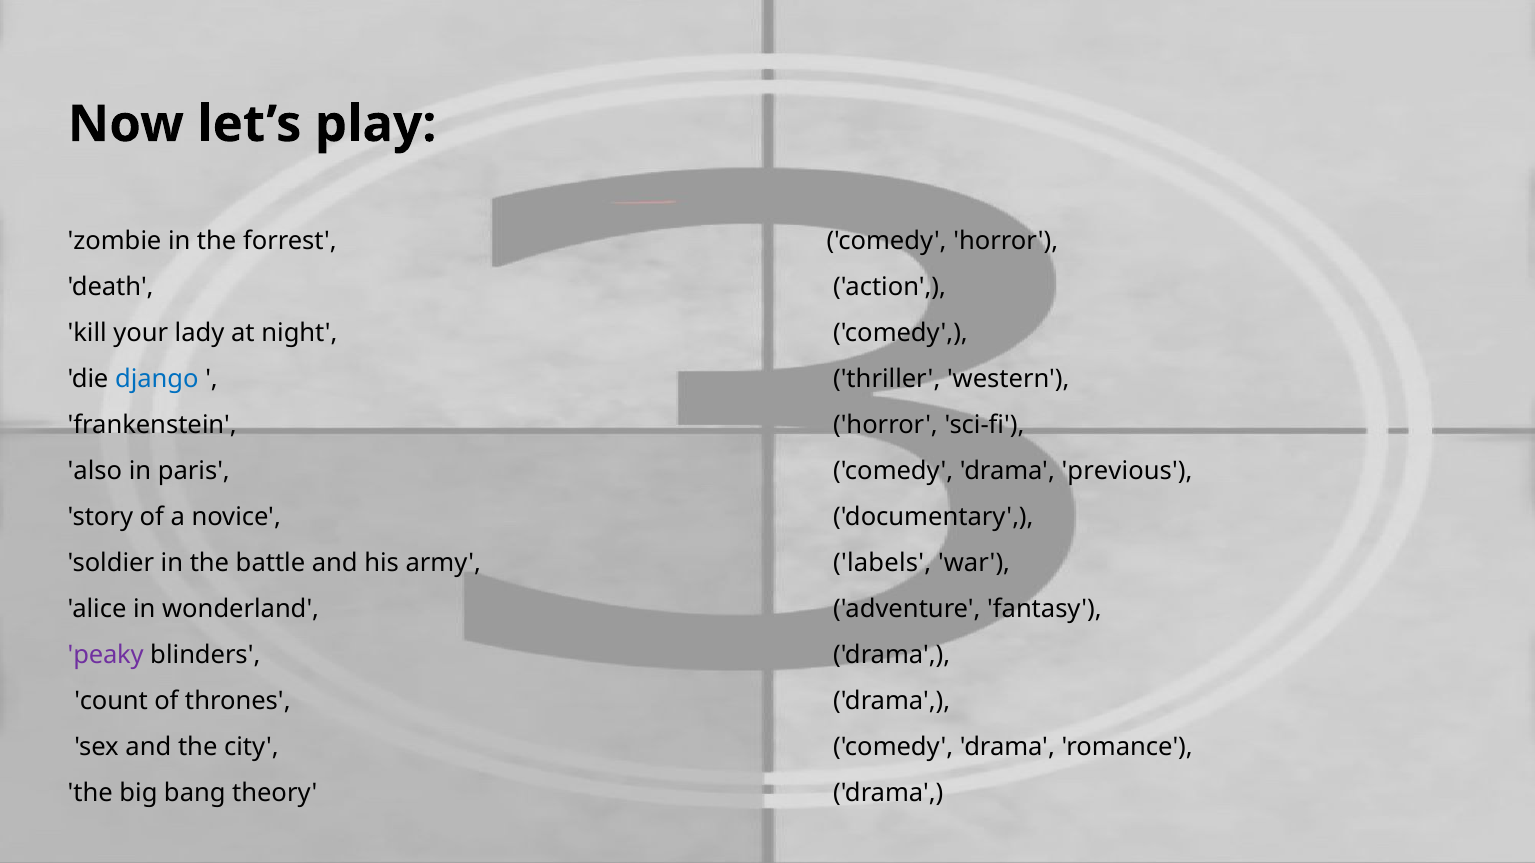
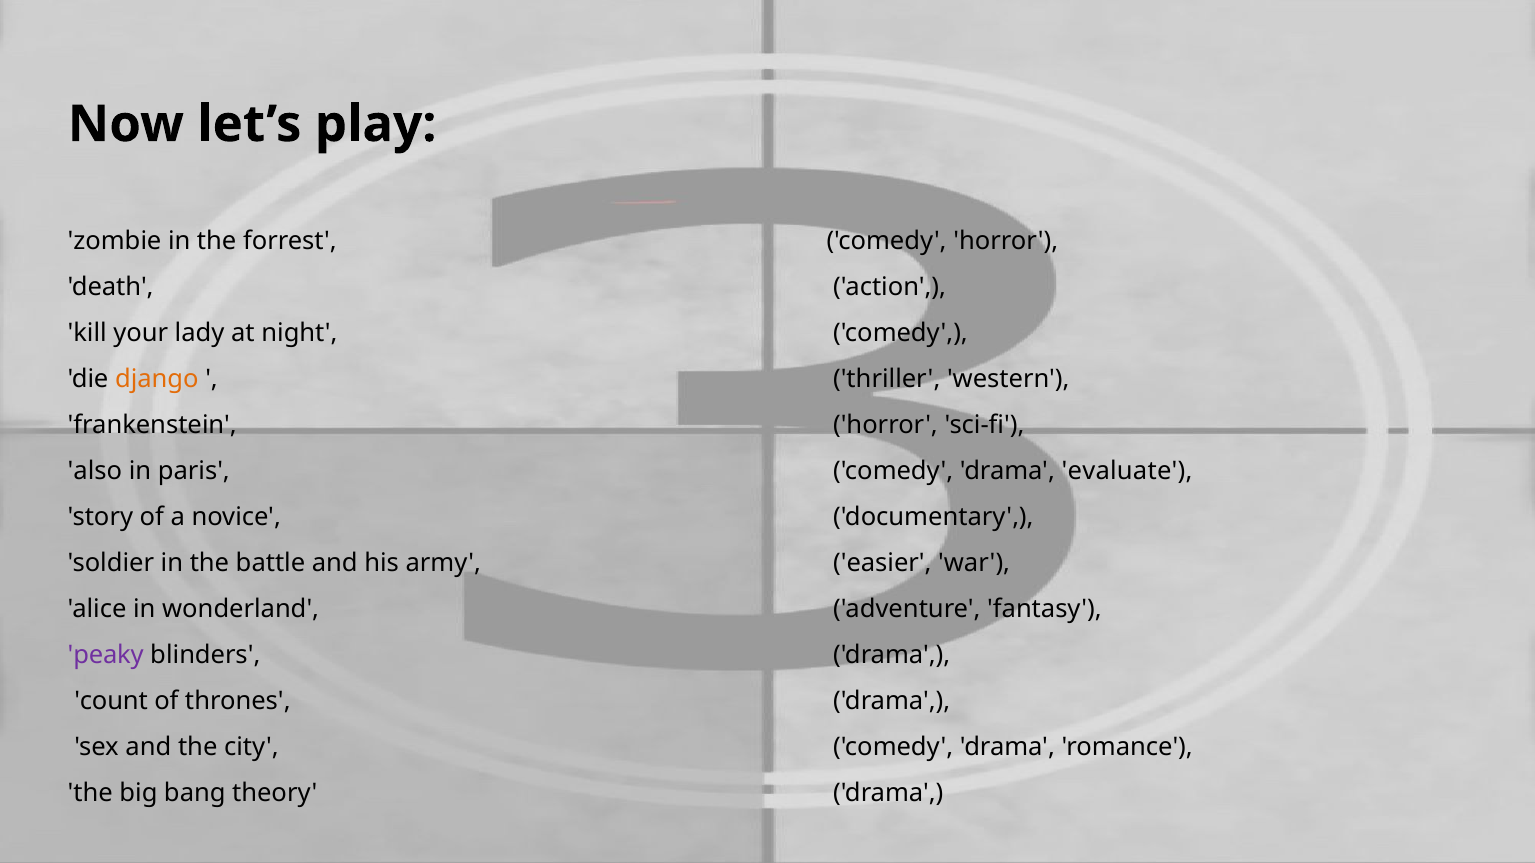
django colour: blue -> orange
previous: previous -> evaluate
labels: labels -> easier
